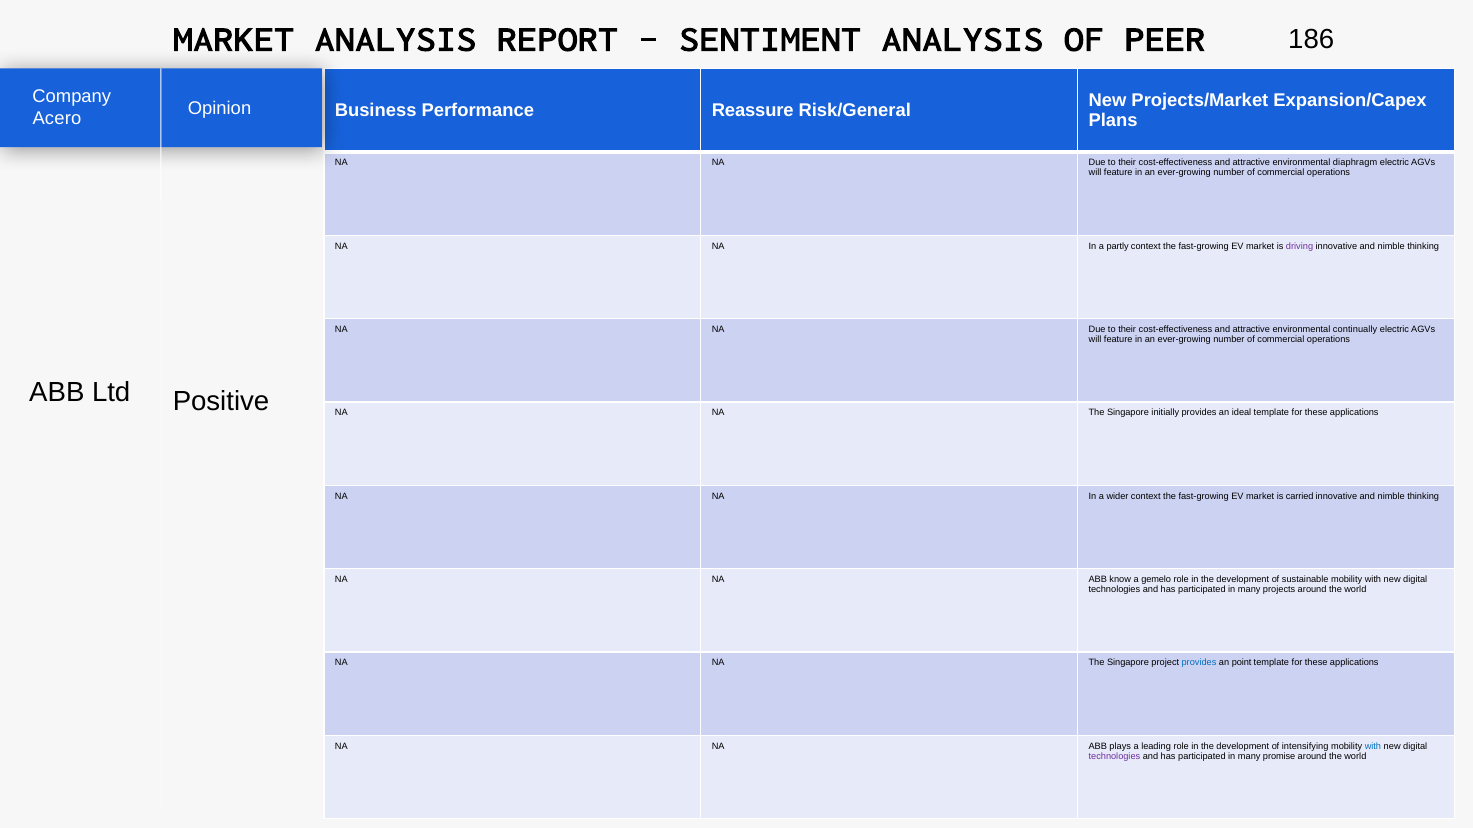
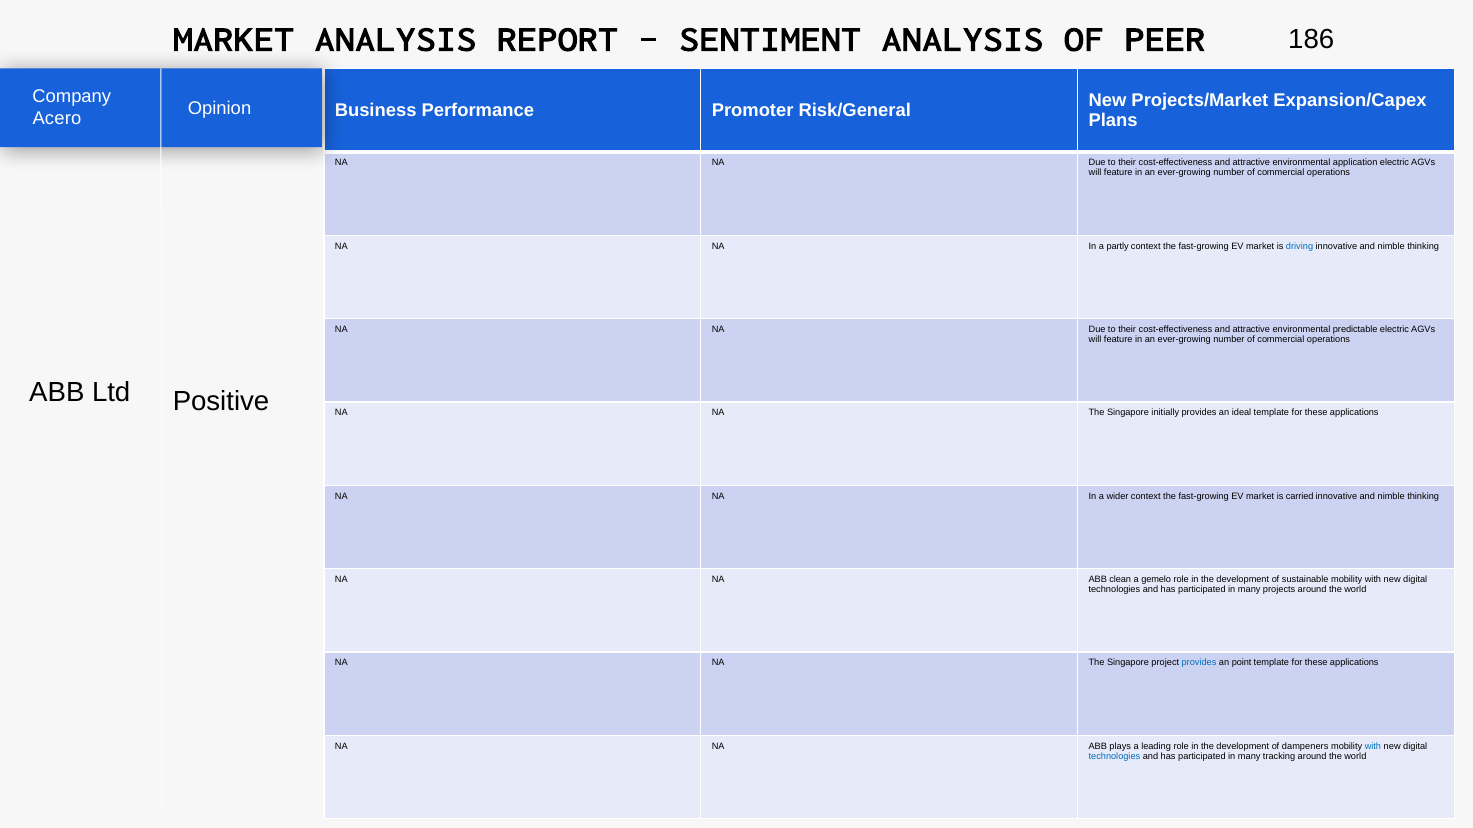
Reassure: Reassure -> Promoter
diaphragm: diaphragm -> application
driving colour: purple -> blue
continually: continually -> predictable
know: know -> clean
intensifying: intensifying -> dampeners
technologies at (1114, 757) colour: purple -> blue
promise: promise -> tracking
